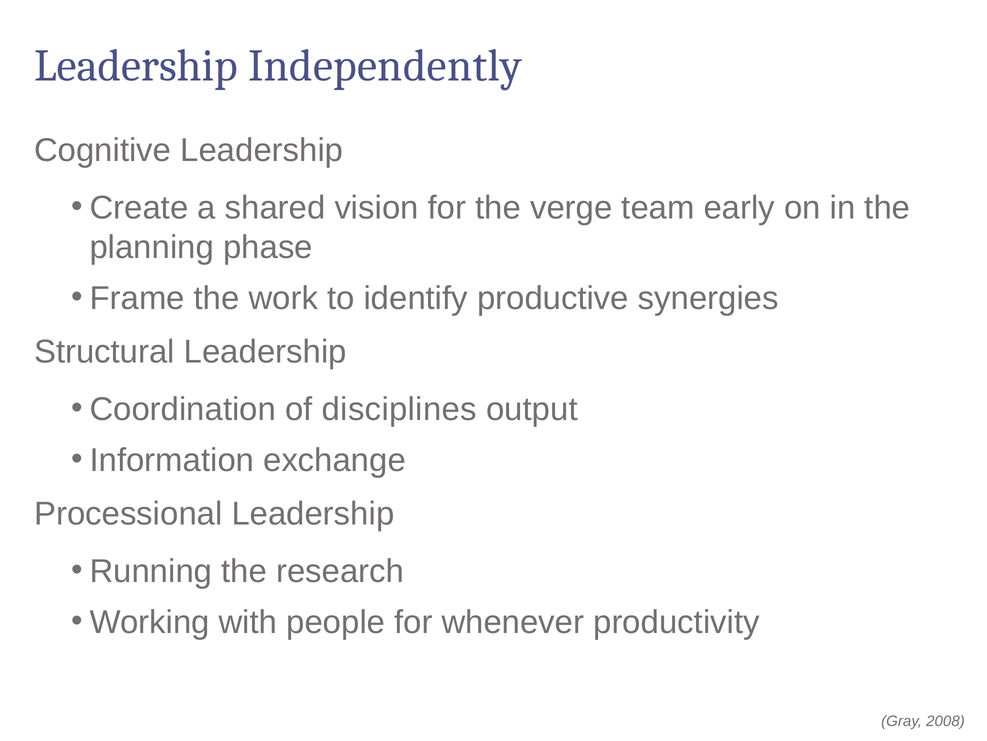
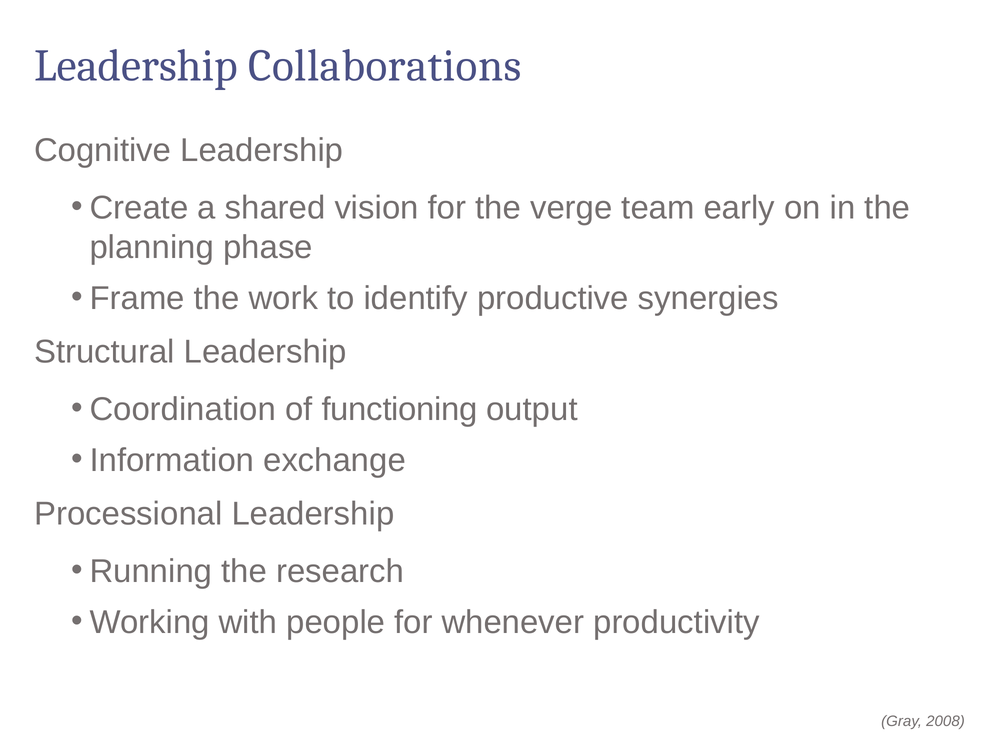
Independently: Independently -> Collaborations
disciplines: disciplines -> functioning
